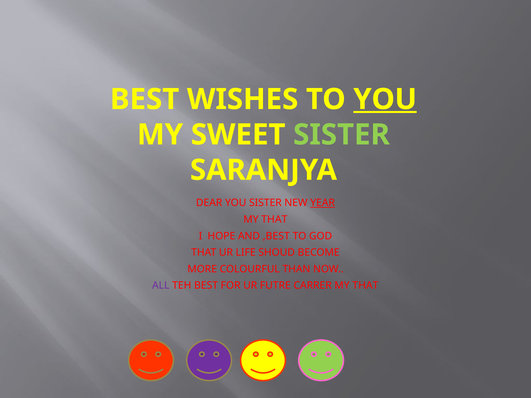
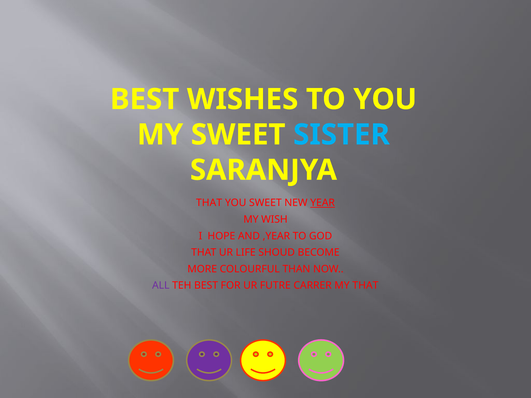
YOU at (385, 99) underline: present -> none
SISTER at (341, 135) colour: light green -> light blue
DEAR at (209, 203): DEAR -> THAT
YOU SISTER: SISTER -> SWEET
THAT at (274, 220): THAT -> WISH
,BEST: ,BEST -> ,YEAR
